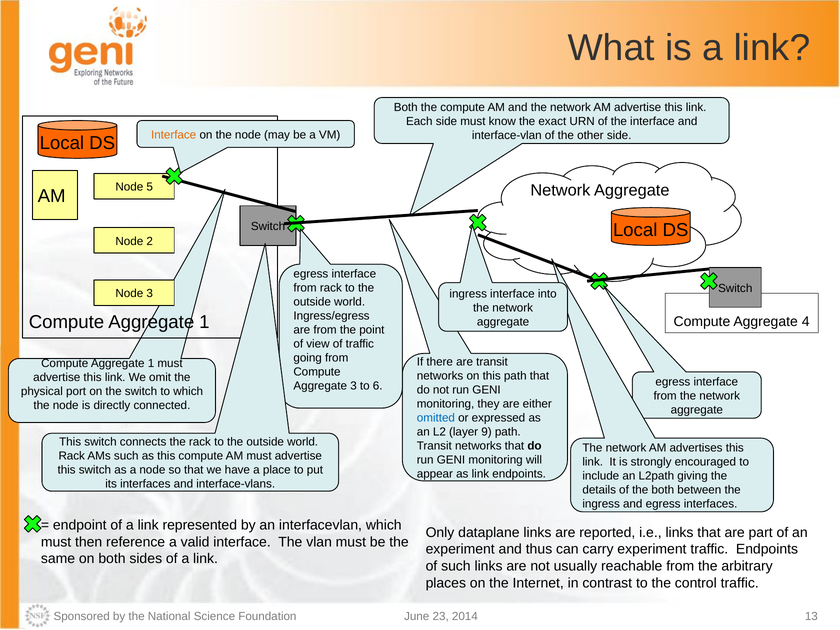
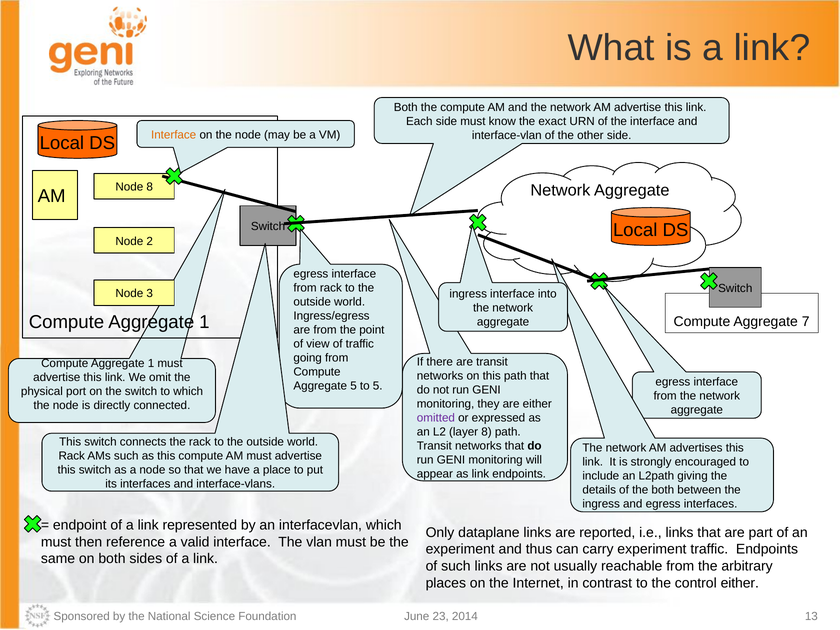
Node 5: 5 -> 8
4: 4 -> 7
3 at (354, 386): 3 -> 5
to 6: 6 -> 5
omitted colour: blue -> purple
layer 9: 9 -> 8
control traffic: traffic -> either
